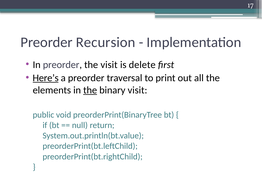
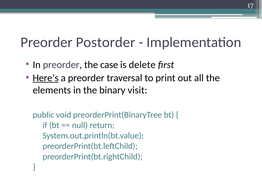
Recursion: Recursion -> Postorder
the visit: visit -> case
the at (90, 90) underline: present -> none
